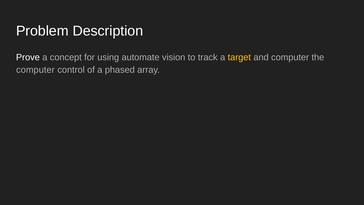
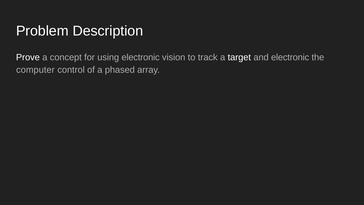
using automate: automate -> electronic
target colour: yellow -> white
and computer: computer -> electronic
